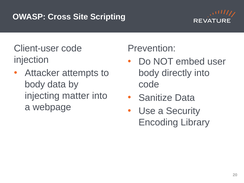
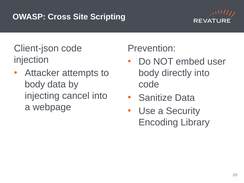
Client-user: Client-user -> Client-json
matter: matter -> cancel
